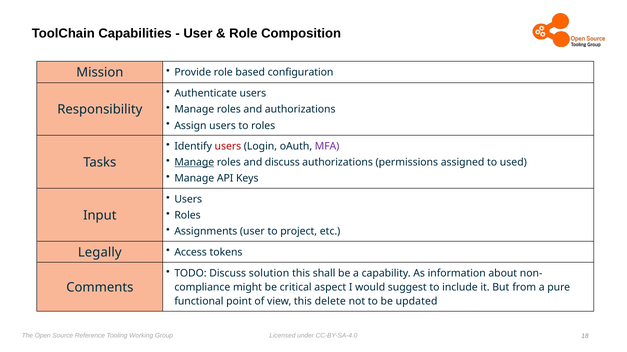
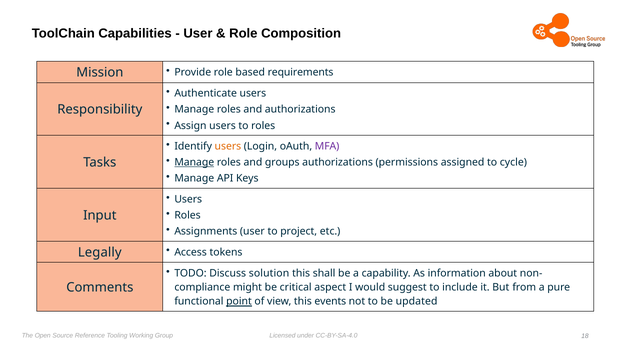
configuration: configuration -> requirements
users at (228, 147) colour: red -> orange
and discuss: discuss -> groups
used: used -> cycle
point underline: none -> present
delete: delete -> events
